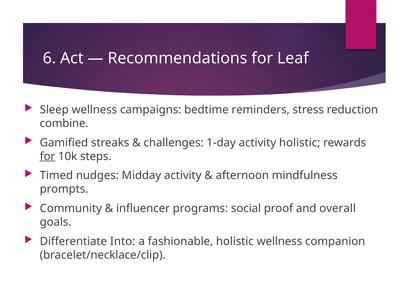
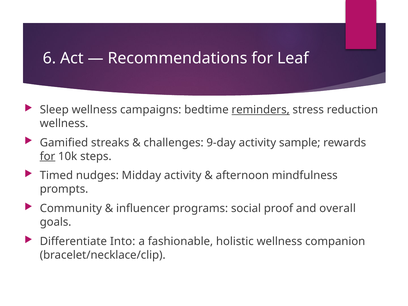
reminders underline: none -> present
combine at (64, 123): combine -> wellness
1-day: 1-day -> 9-day
activity holistic: holistic -> sample
